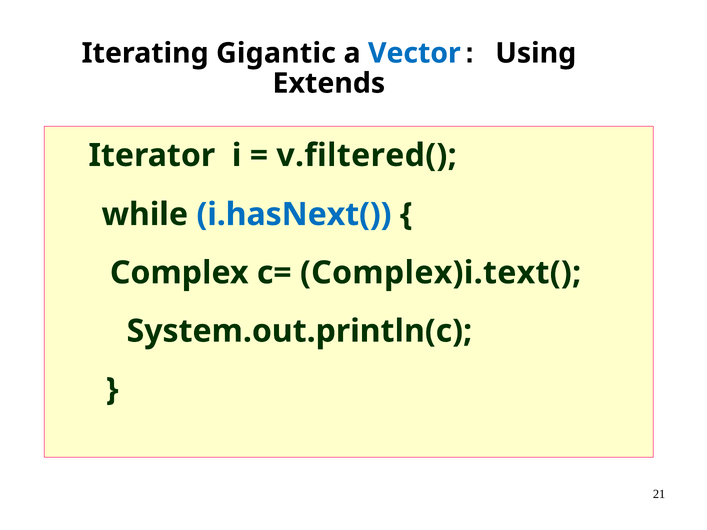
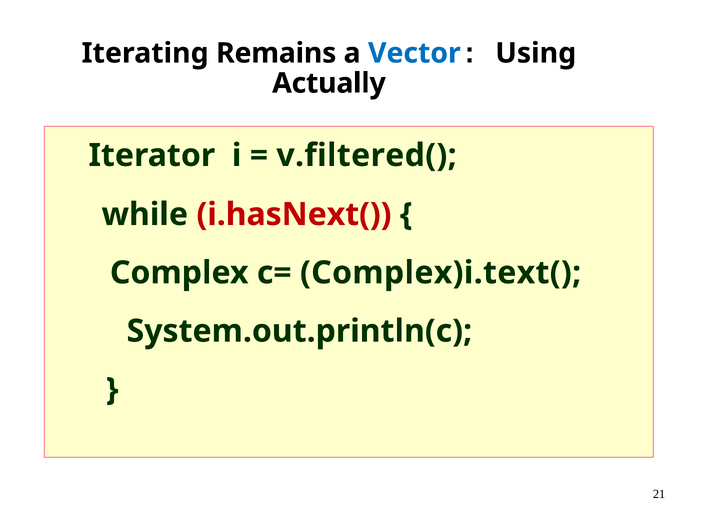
Gigantic: Gigantic -> Remains
Extends: Extends -> Actually
i.hasNext( colour: blue -> red
